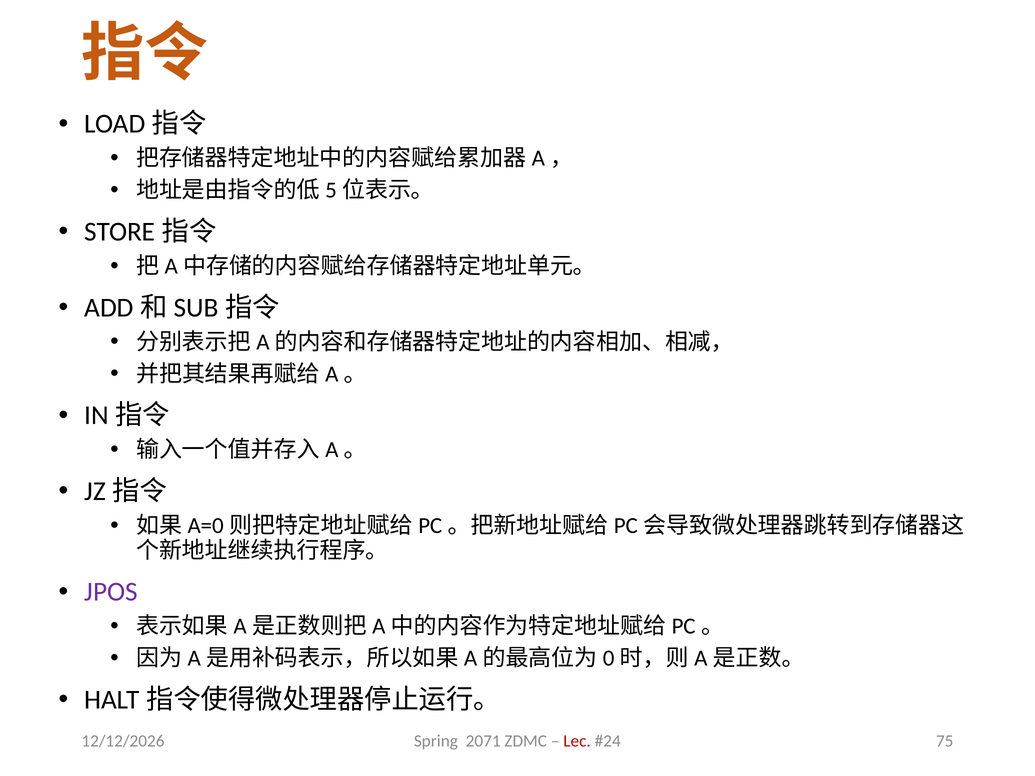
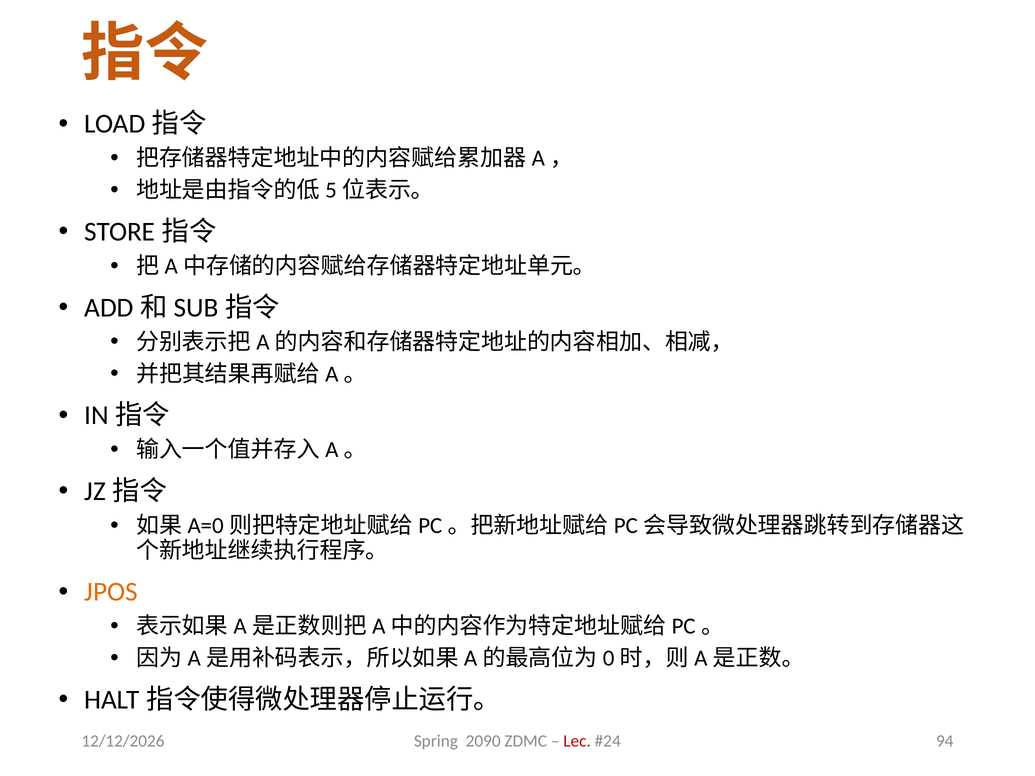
JPOS colour: purple -> orange
2071: 2071 -> 2090
75: 75 -> 94
